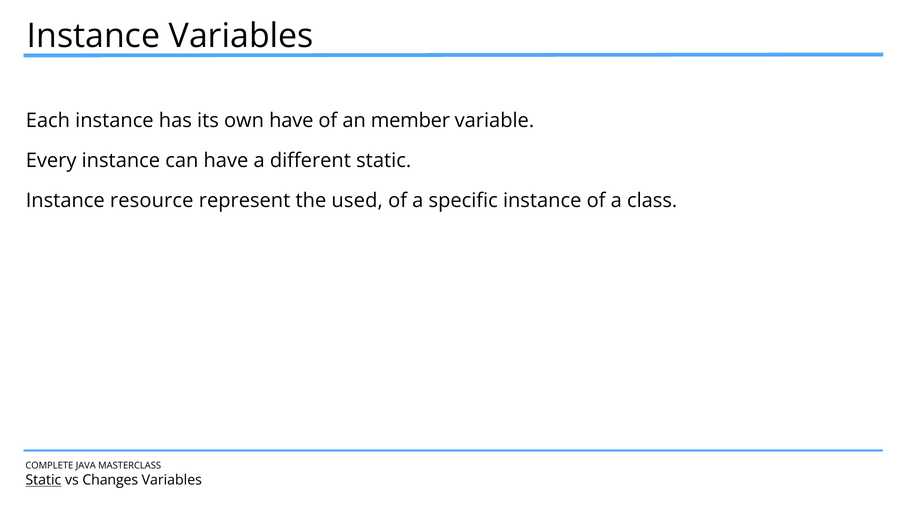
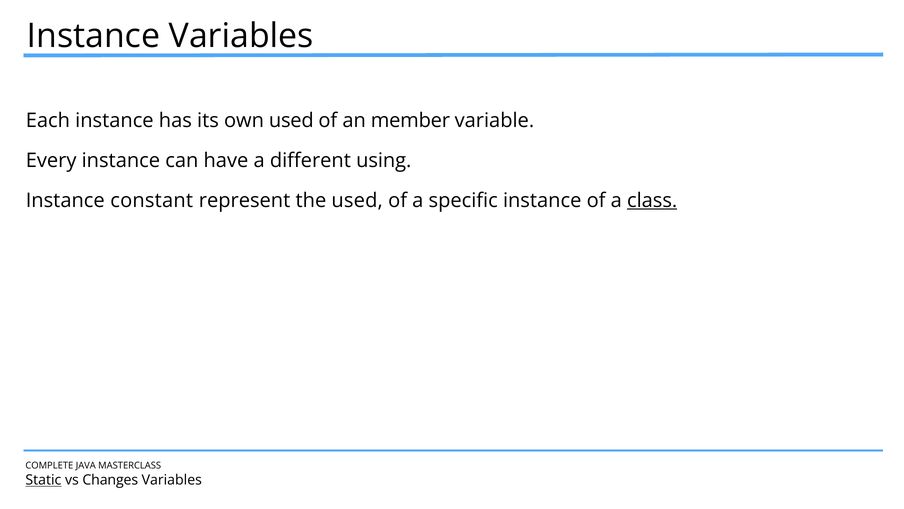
own have: have -> used
different static: static -> using
resource: resource -> constant
class underline: none -> present
